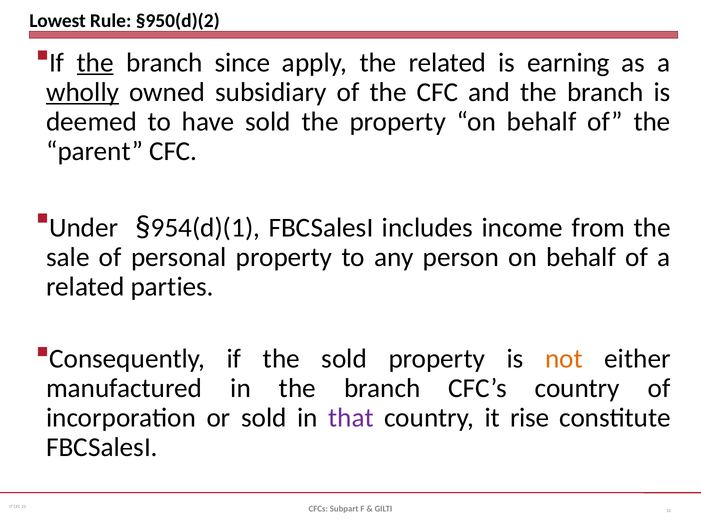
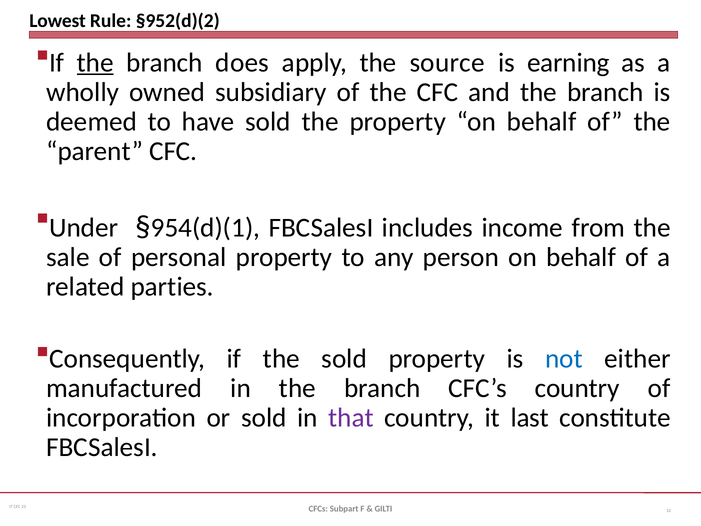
§950(d)(2: §950(d)(2 -> §952(d)(2
since: since -> does
the related: related -> source
wholly underline: present -> none
not colour: orange -> blue
rise: rise -> last
